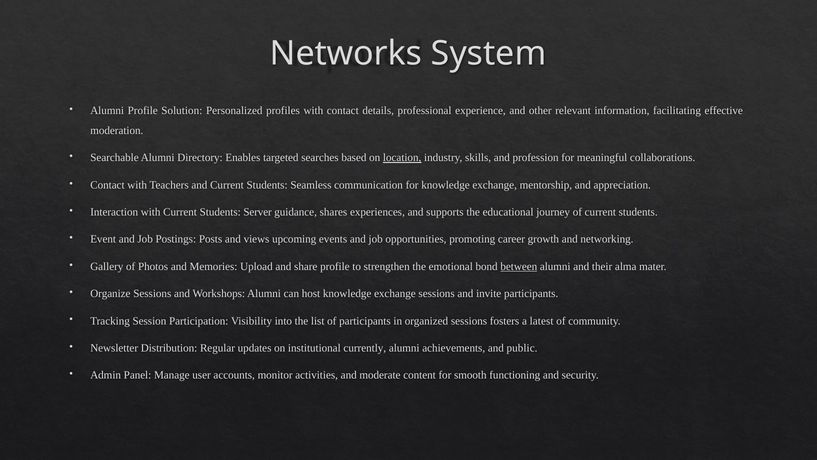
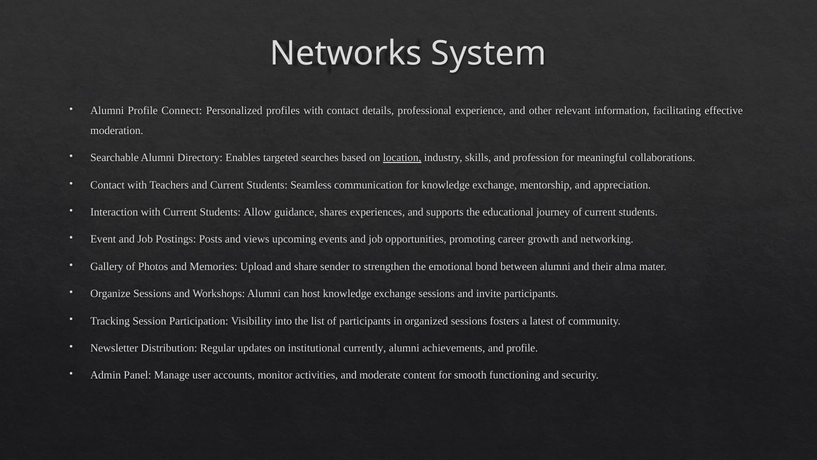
Solution: Solution -> Connect
Server: Server -> Allow
share profile: profile -> sender
between underline: present -> none
and public: public -> profile
